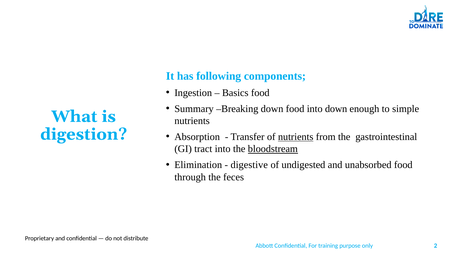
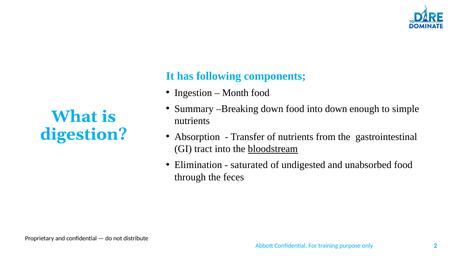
Basics: Basics -> Month
nutrients at (296, 137) underline: present -> none
digestive: digestive -> saturated
